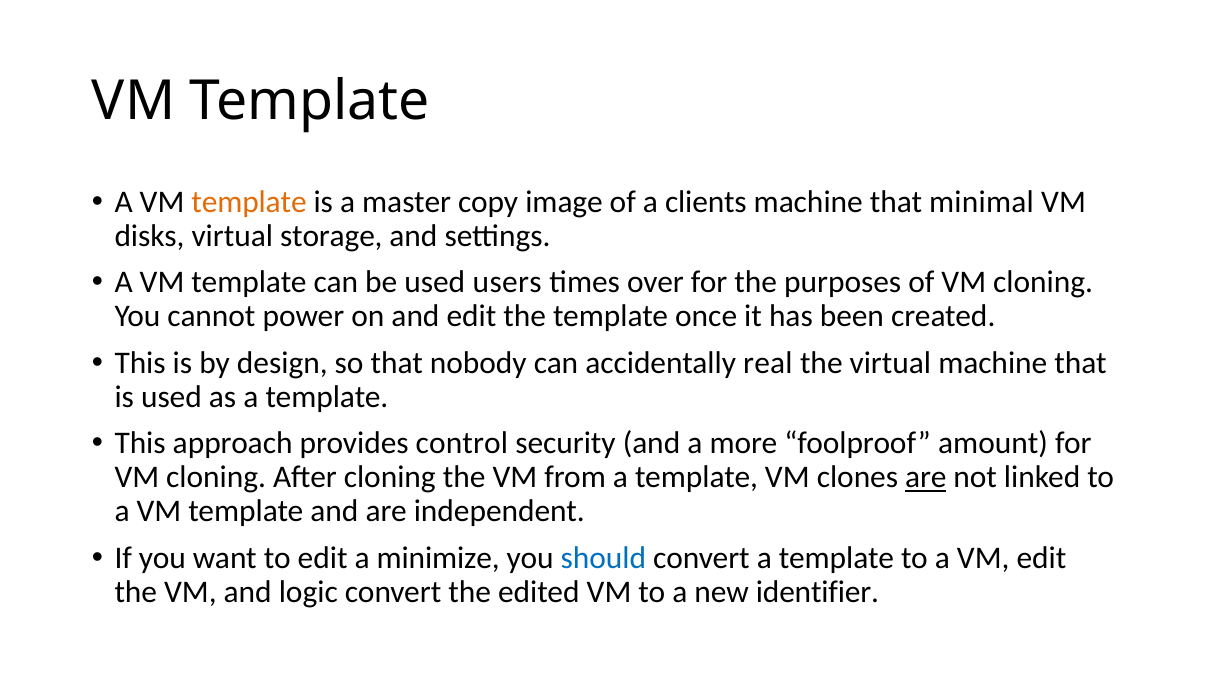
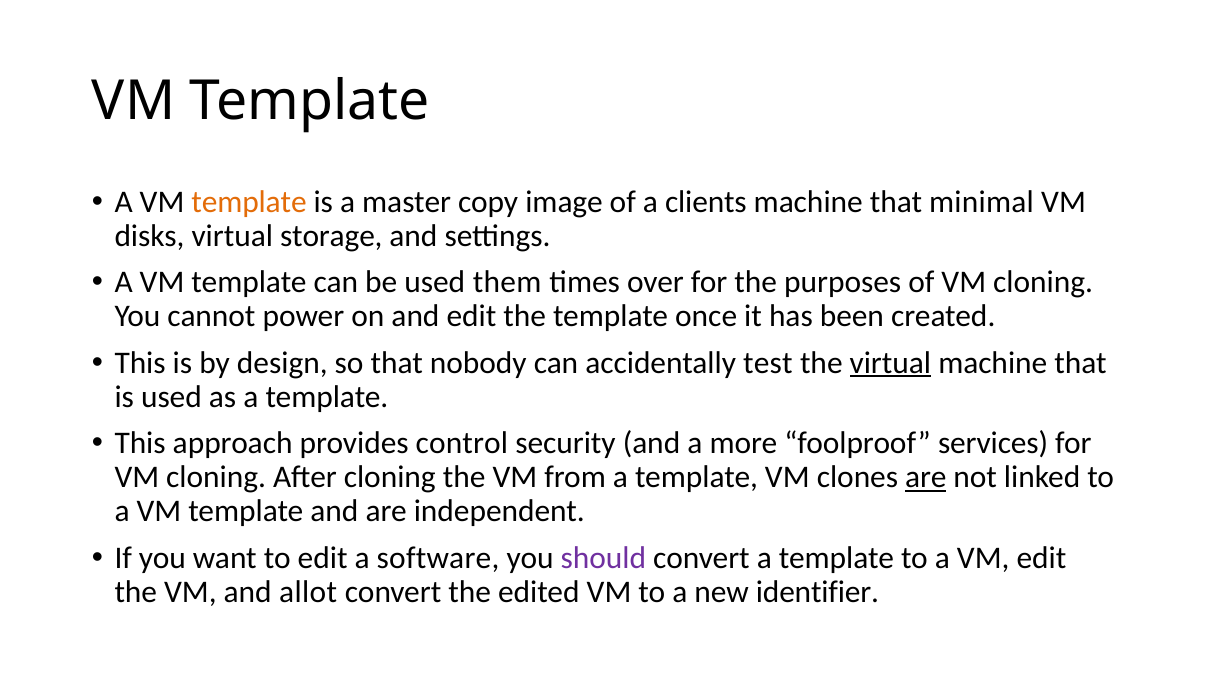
users: users -> them
real: real -> test
virtual at (890, 363) underline: none -> present
amount: amount -> services
minimize: minimize -> software
should colour: blue -> purple
logic: logic -> allot
